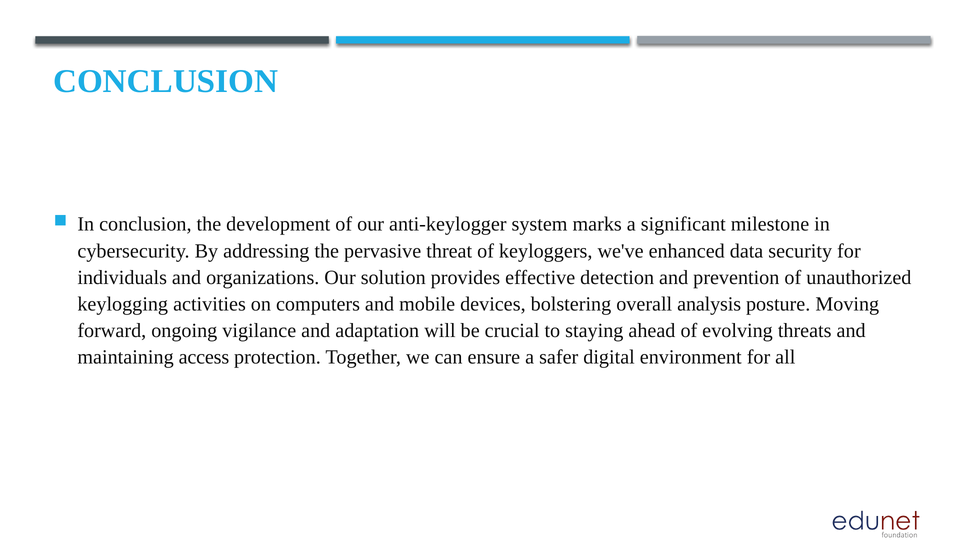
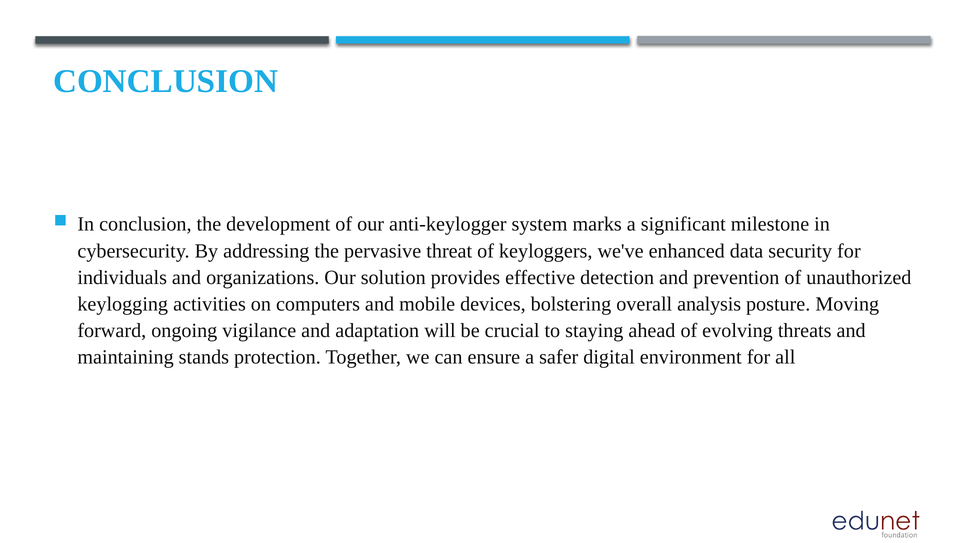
access: access -> stands
